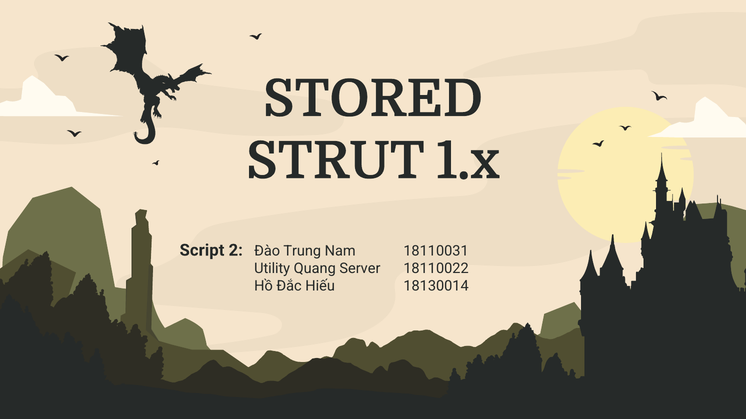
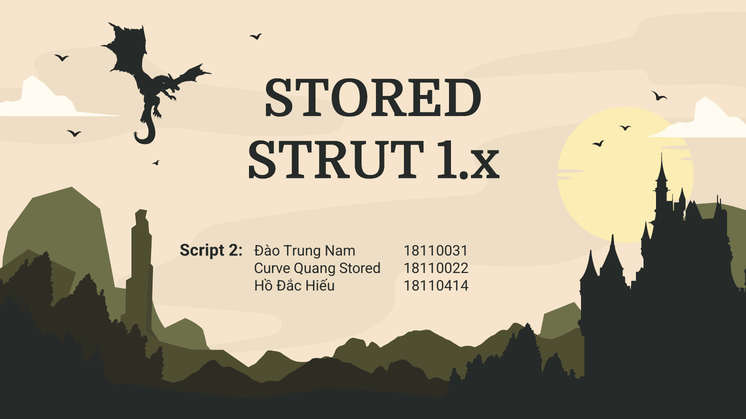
Utility: Utility -> Curve
Quang Server: Server -> Stored
18130014: 18130014 -> 18110414
